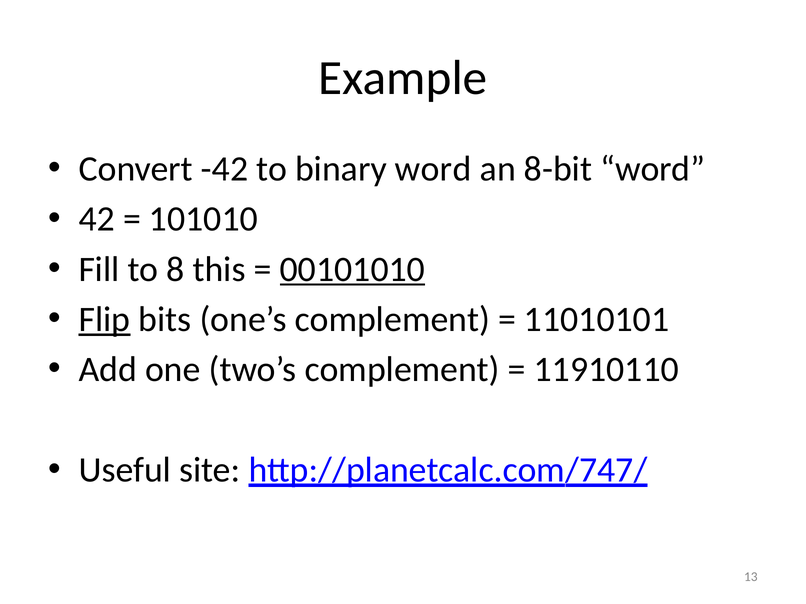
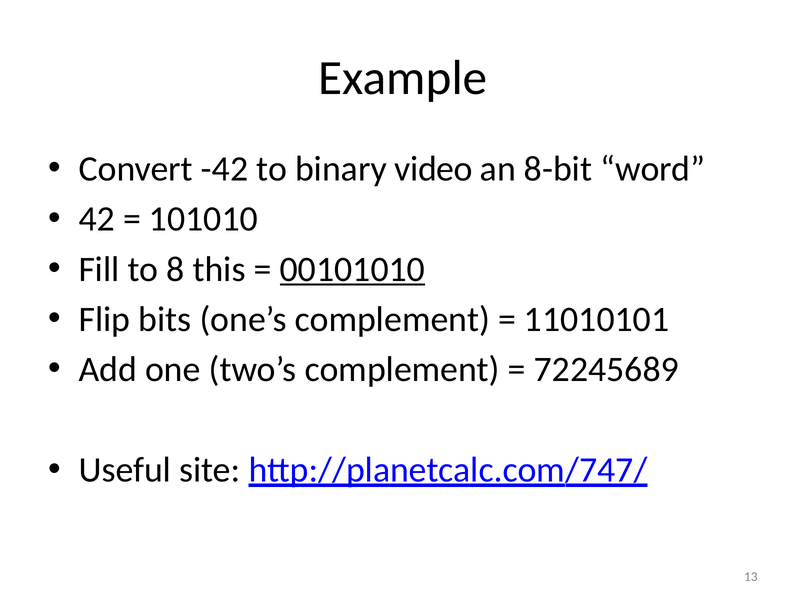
binary word: word -> video
Flip underline: present -> none
11910110: 11910110 -> 72245689
